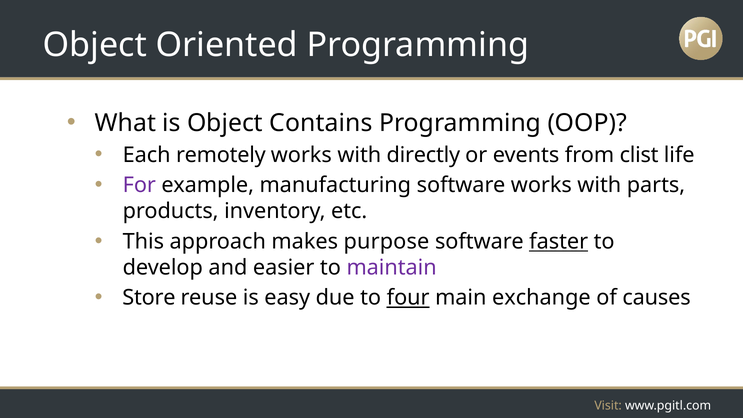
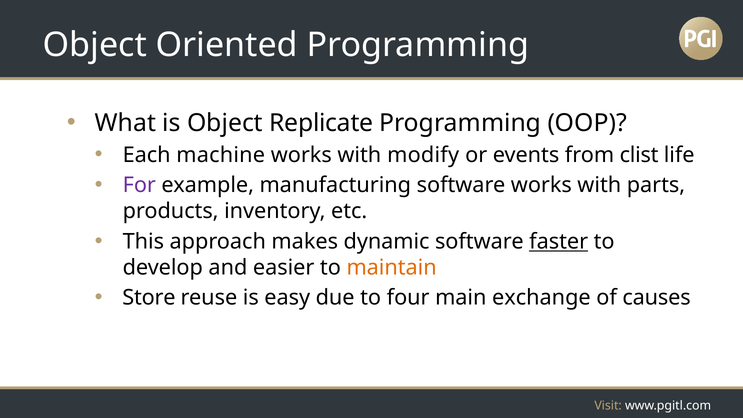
Contains: Contains -> Replicate
remotely: remotely -> machine
directly: directly -> modify
purpose: purpose -> dynamic
maintain colour: purple -> orange
four underline: present -> none
